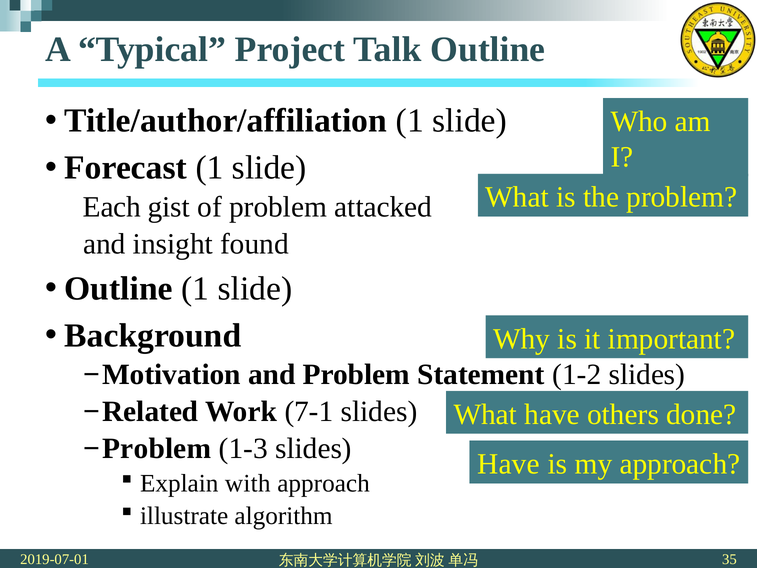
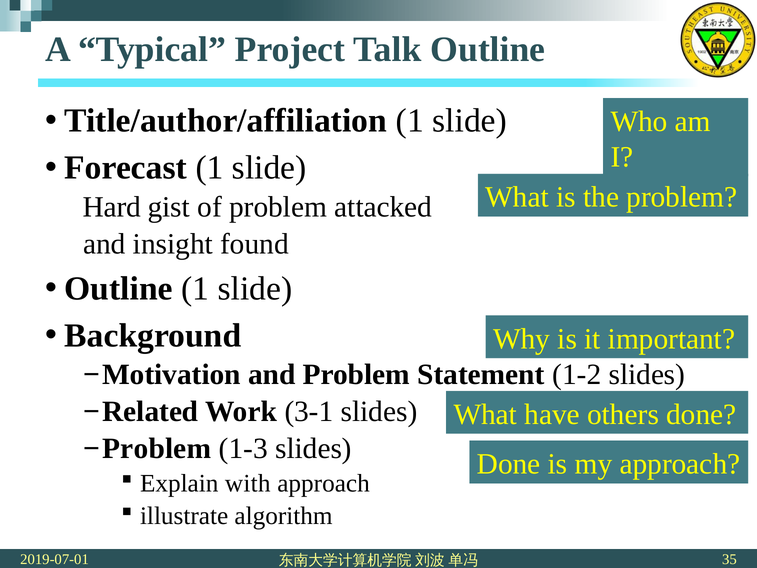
Each: Each -> Hard
7-1: 7-1 -> 3-1
Have at (509, 464): Have -> Done
